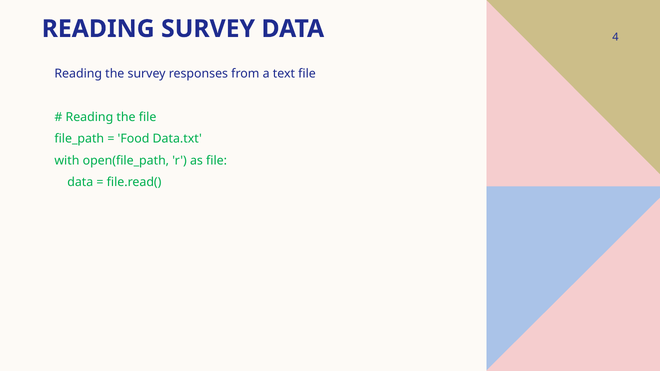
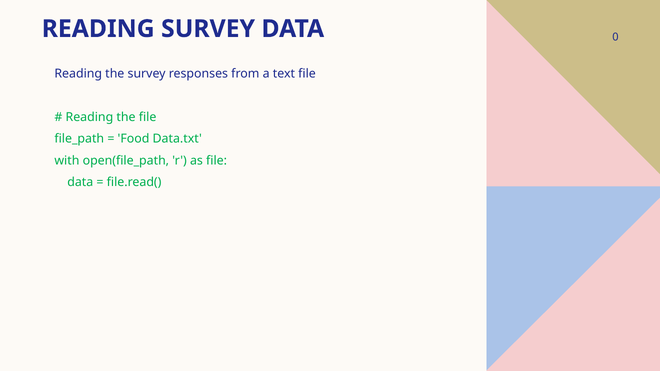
4: 4 -> 0
